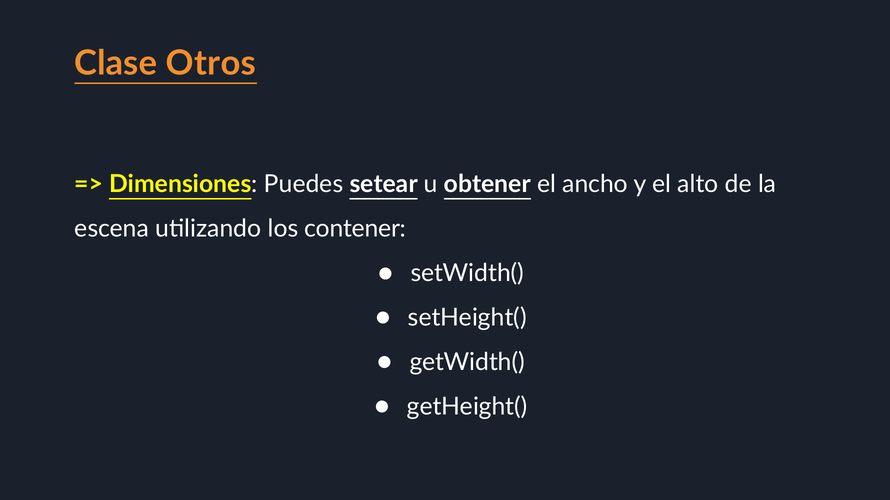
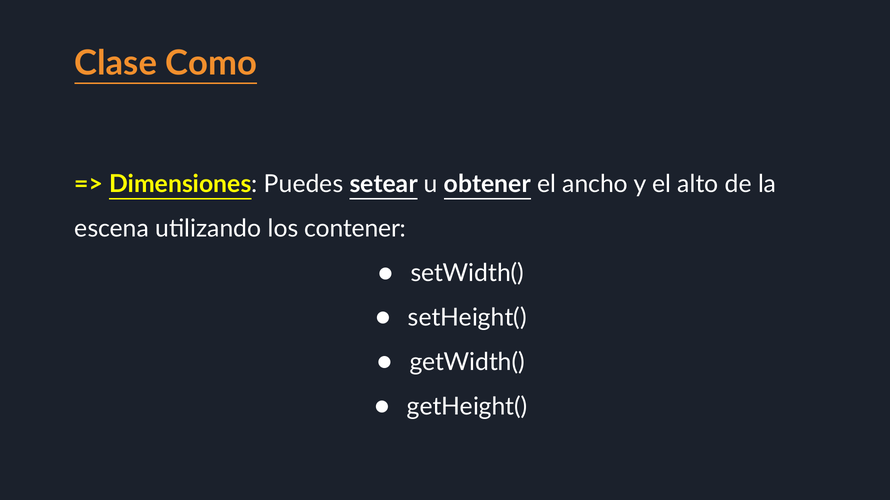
Otros: Otros -> Como
